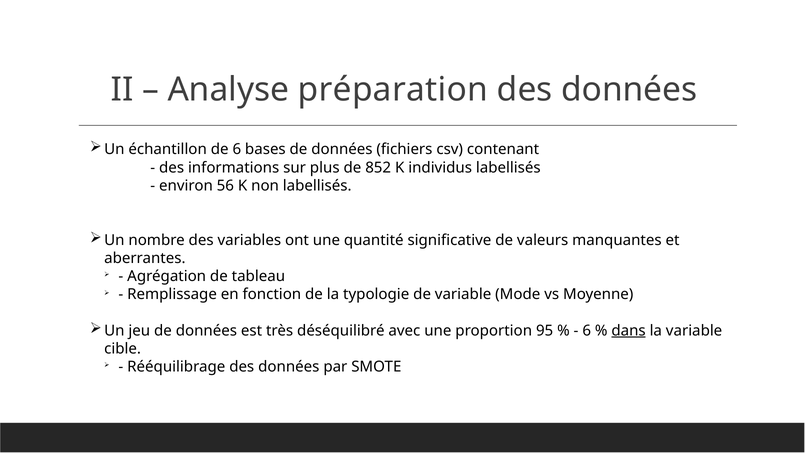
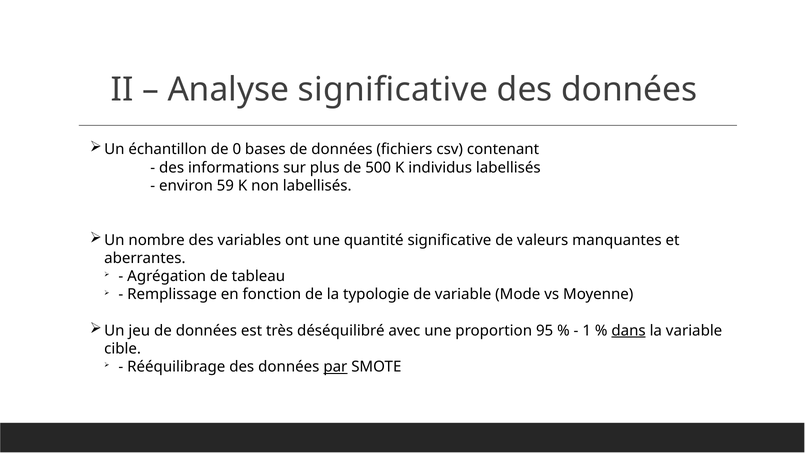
Analyse préparation: préparation -> significative
de 6: 6 -> 0
852: 852 -> 500
56: 56 -> 59
6 at (587, 331): 6 -> 1
par underline: none -> present
